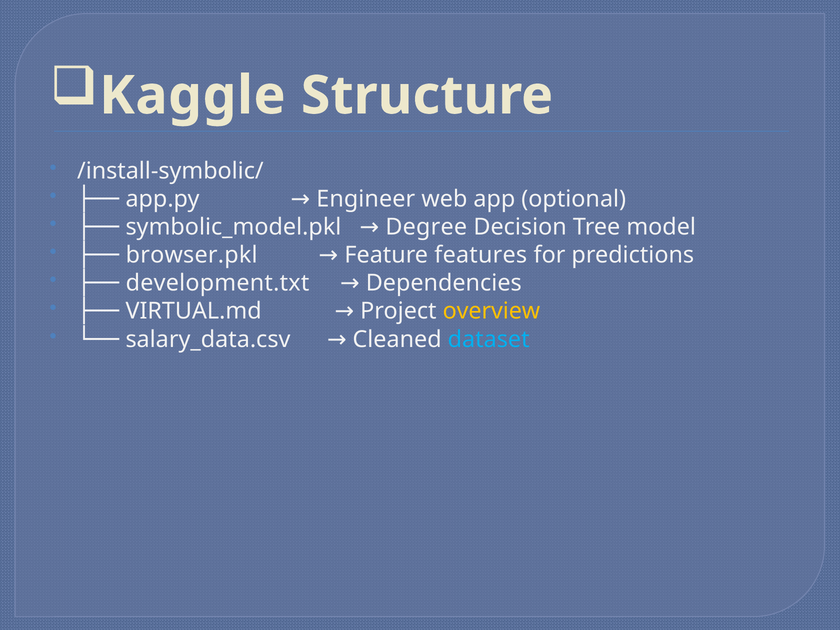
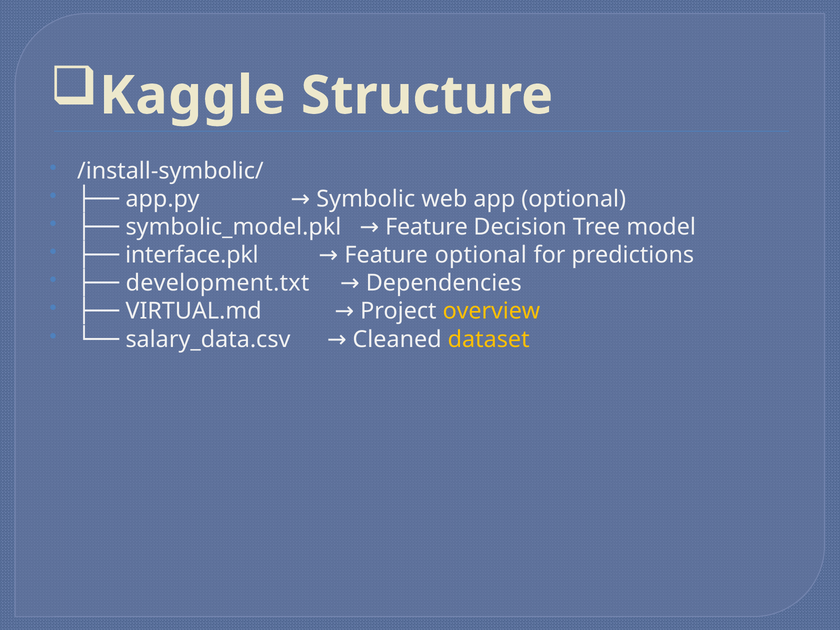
Engineer: Engineer -> Symbolic
symbolic_model.pkl Degree: Degree -> Feature
browser.pkl: browser.pkl -> interface.pkl
Feature features: features -> optional
dataset colour: light blue -> yellow
